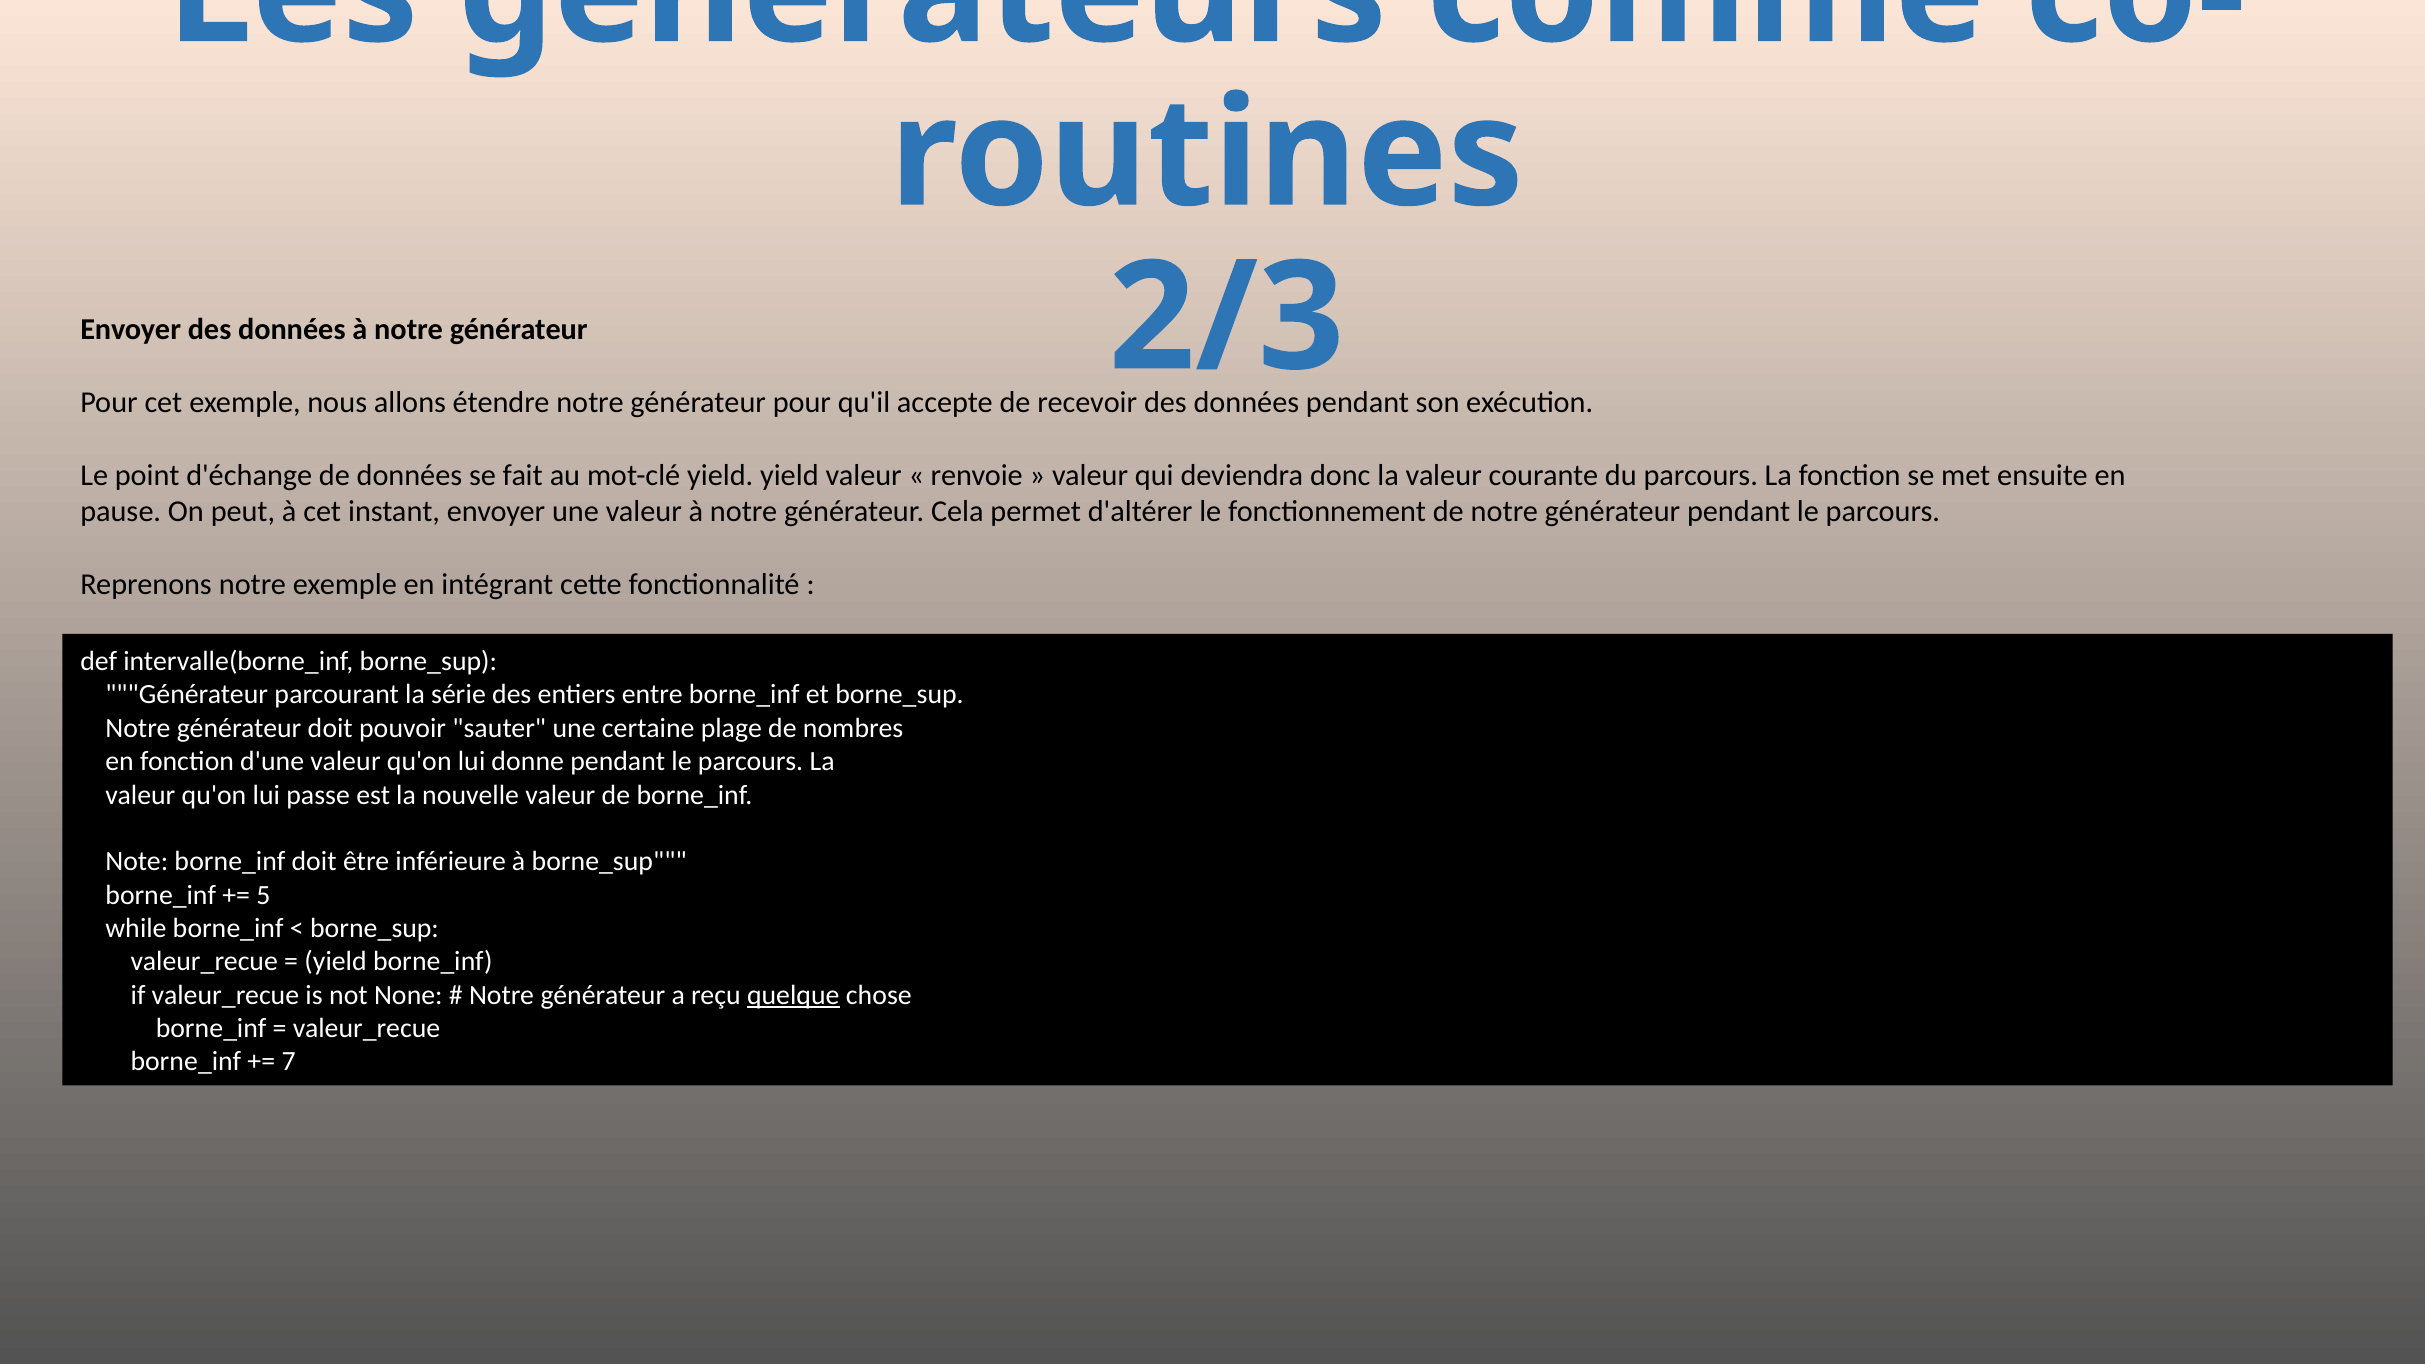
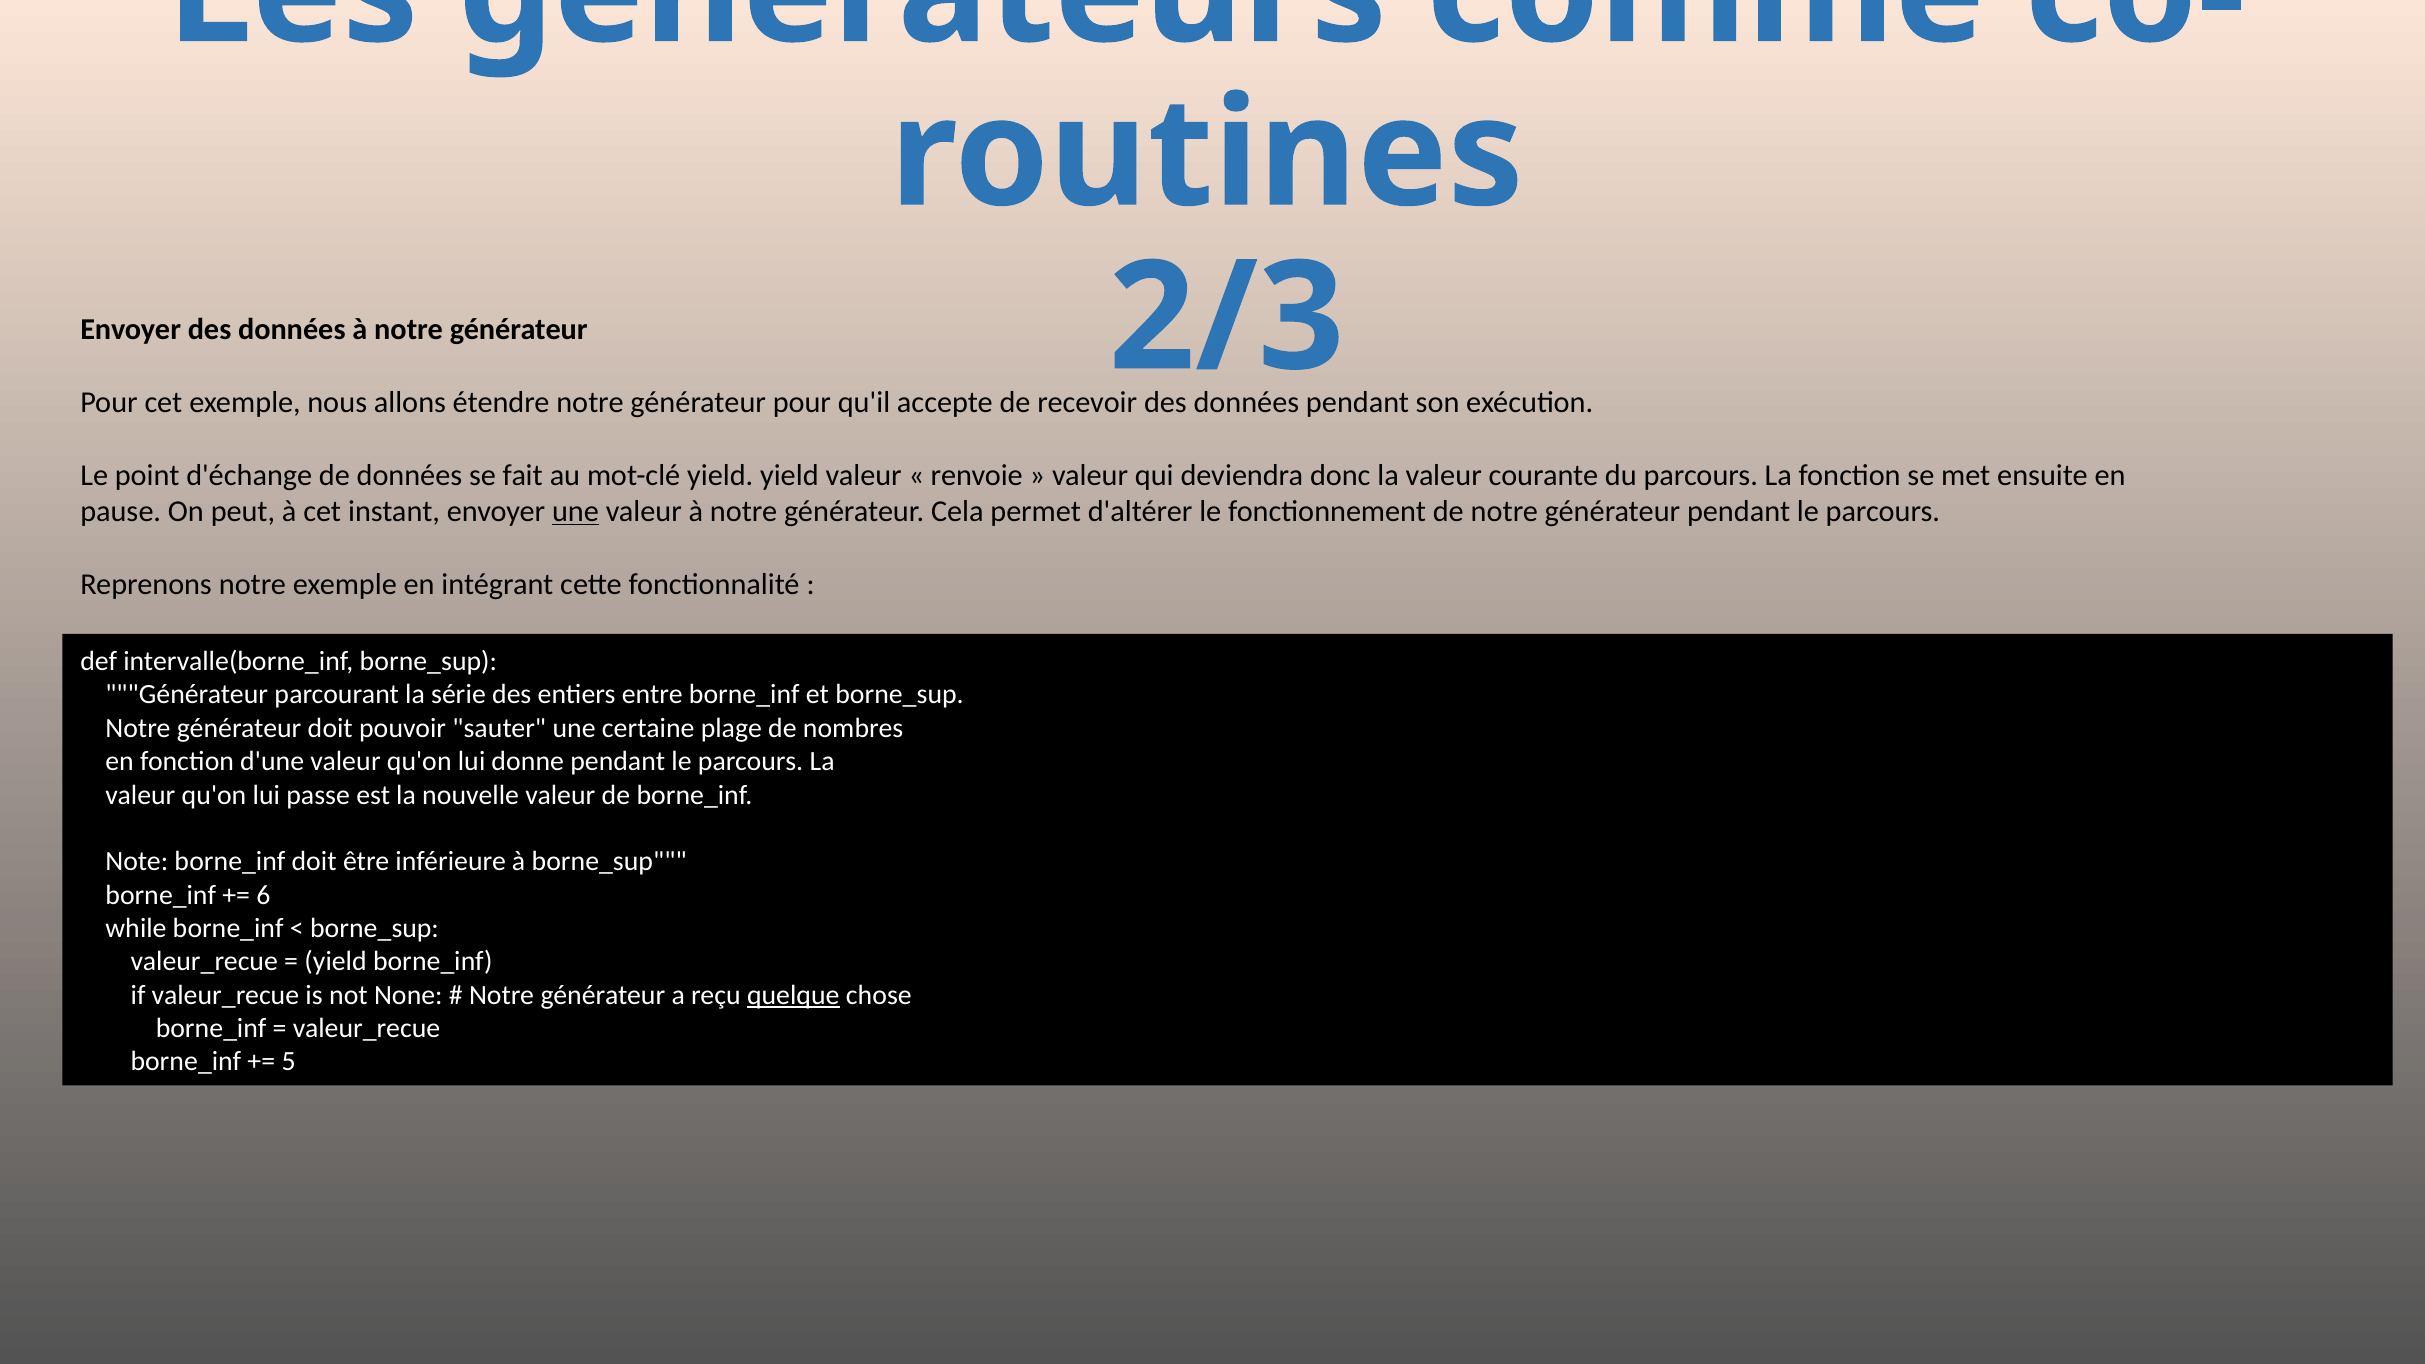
une at (575, 512) underline: none -> present
5: 5 -> 6
7: 7 -> 5
